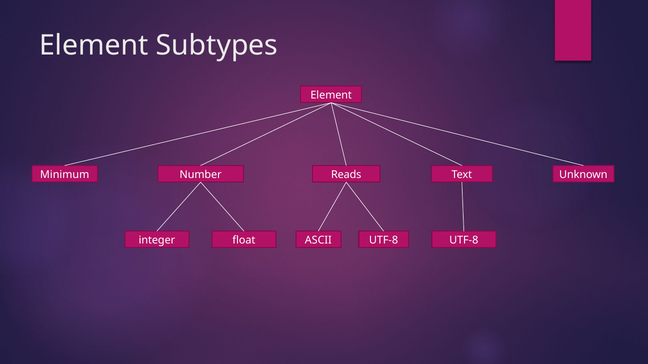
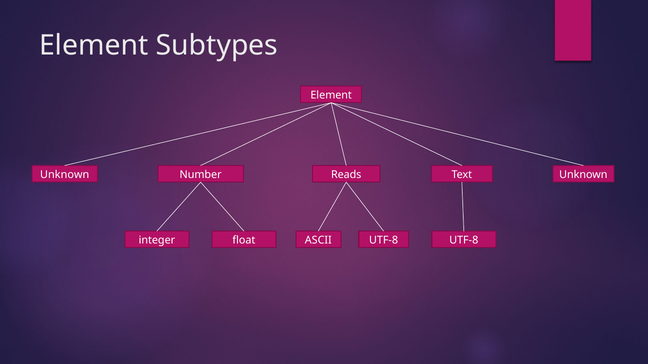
Minimum at (65, 175): Minimum -> Unknown
